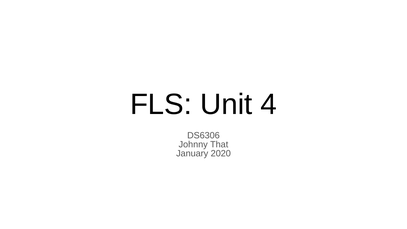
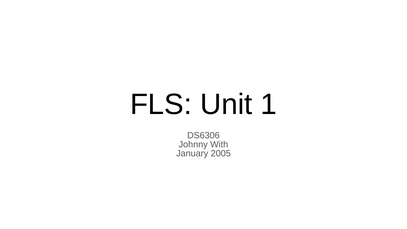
4: 4 -> 1
That: That -> With
2020: 2020 -> 2005
